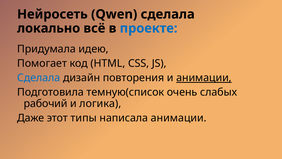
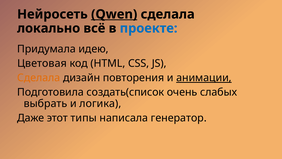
Qwen underline: none -> present
Помогает: Помогает -> Цветовая
Сделала at (39, 78) colour: blue -> orange
темную(список: темную(список -> создать(список
рабочий: рабочий -> выбрать
написала анимации: анимации -> генератор
